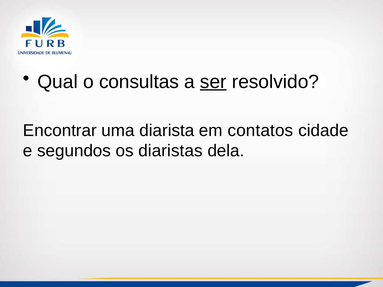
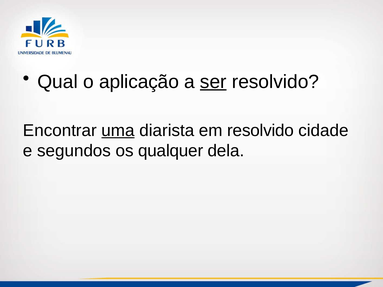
consultas: consultas -> aplicação
uma underline: none -> present
em contatos: contatos -> resolvido
diaristas: diaristas -> qualquer
